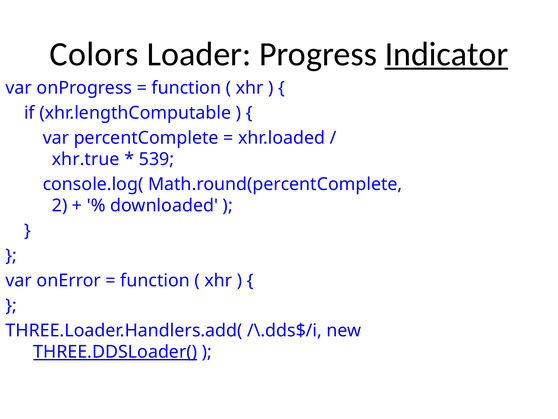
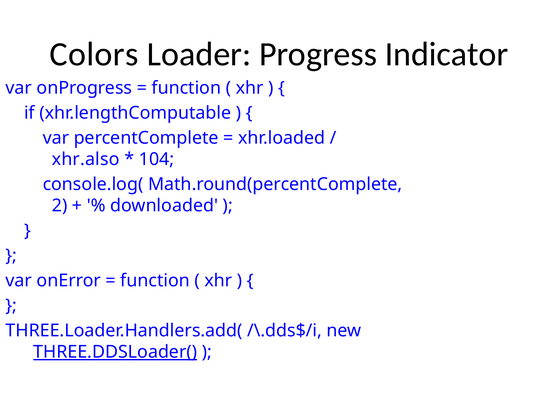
Indicator underline: present -> none
xhr.true: xhr.true -> xhr.also
539: 539 -> 104
